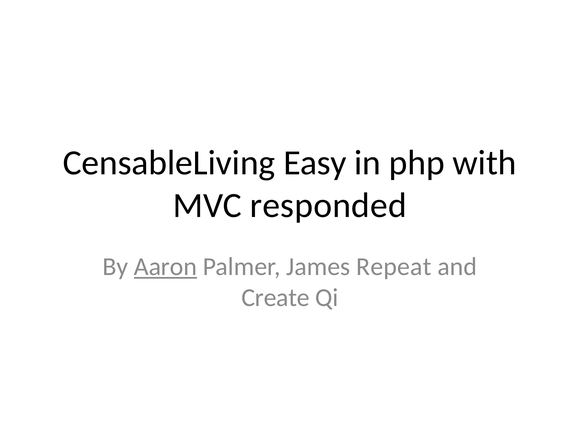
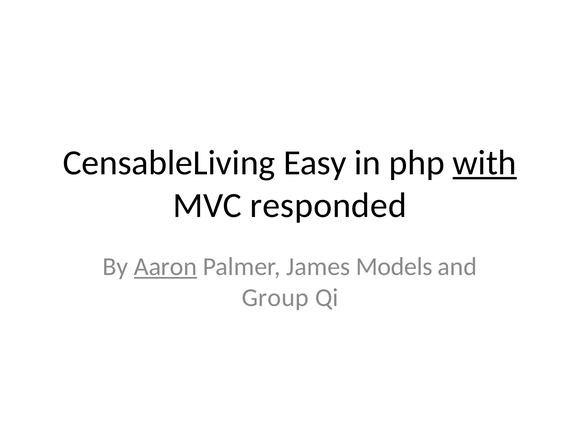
with underline: none -> present
Repeat: Repeat -> Models
Create: Create -> Group
